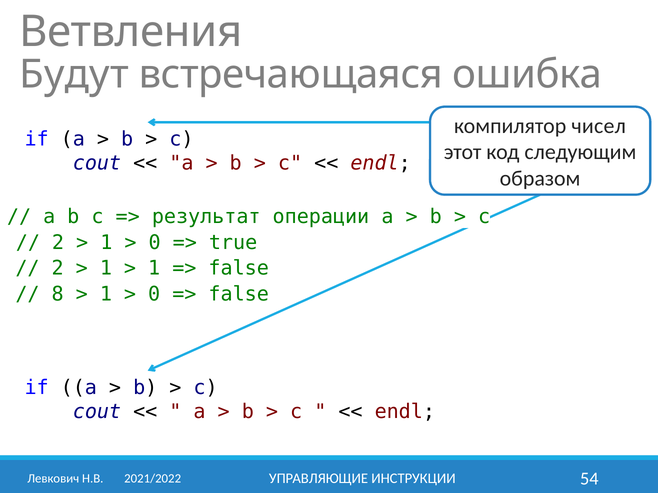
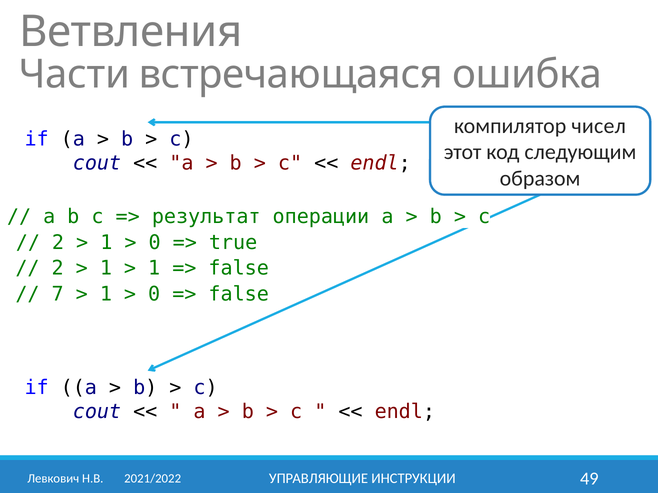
Будут: Будут -> Части
8: 8 -> 7
54: 54 -> 49
